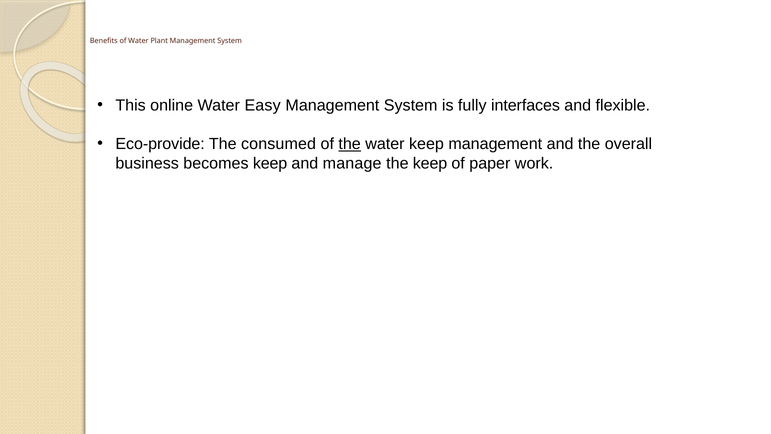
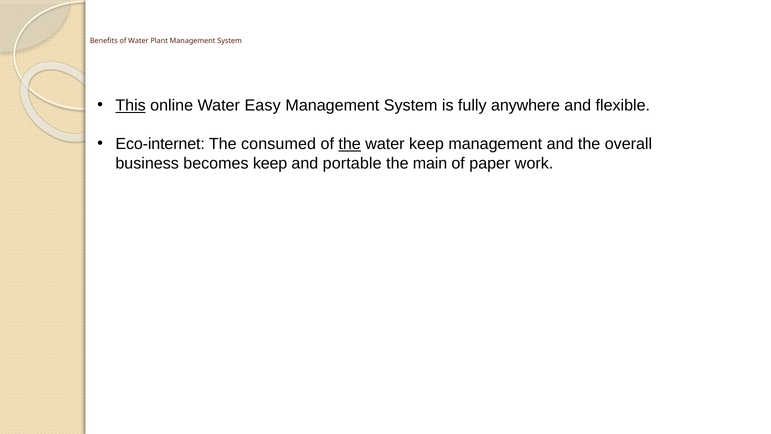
This underline: none -> present
interfaces: interfaces -> anywhere
Eco-provide: Eco-provide -> Eco-internet
manage: manage -> portable
the keep: keep -> main
